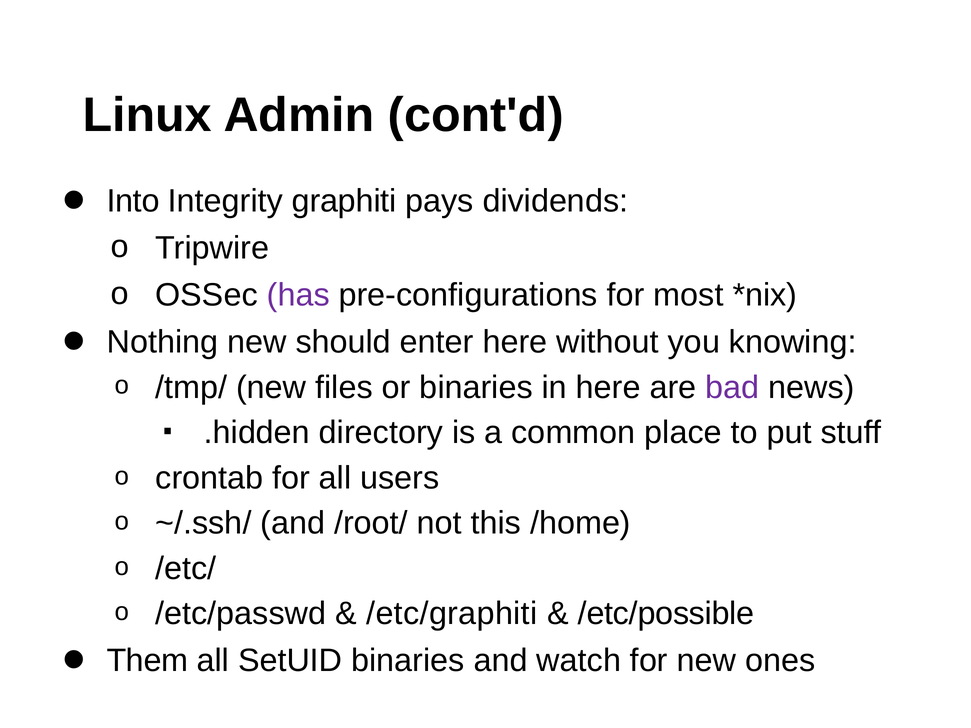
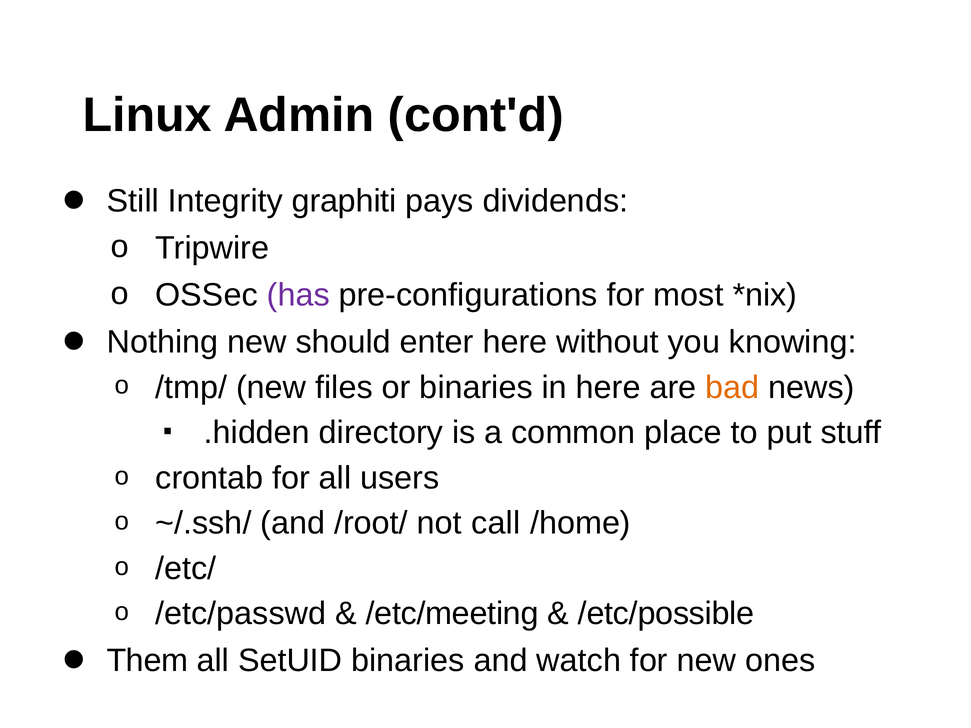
Into: Into -> Still
bad colour: purple -> orange
this: this -> call
/etc/graphiti: /etc/graphiti -> /etc/meeting
